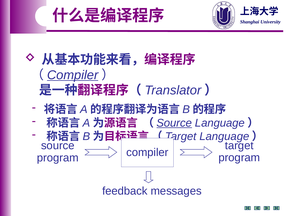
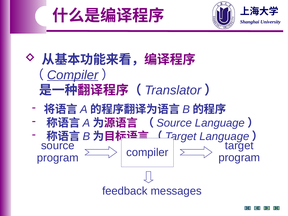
Source at (174, 123) underline: present -> none
